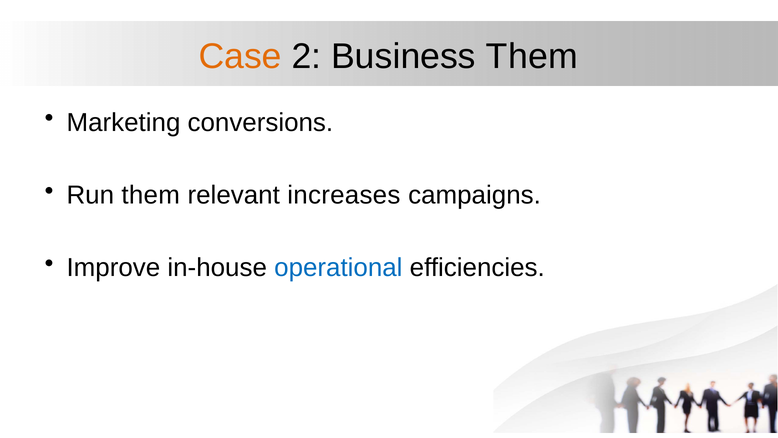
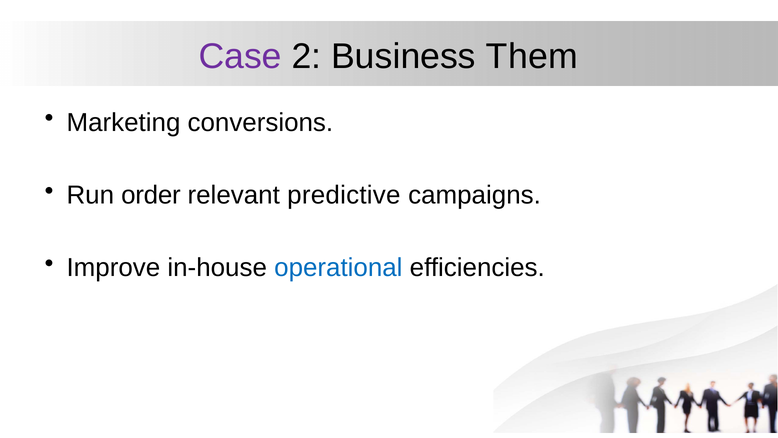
Case colour: orange -> purple
Run them: them -> order
increases: increases -> predictive
